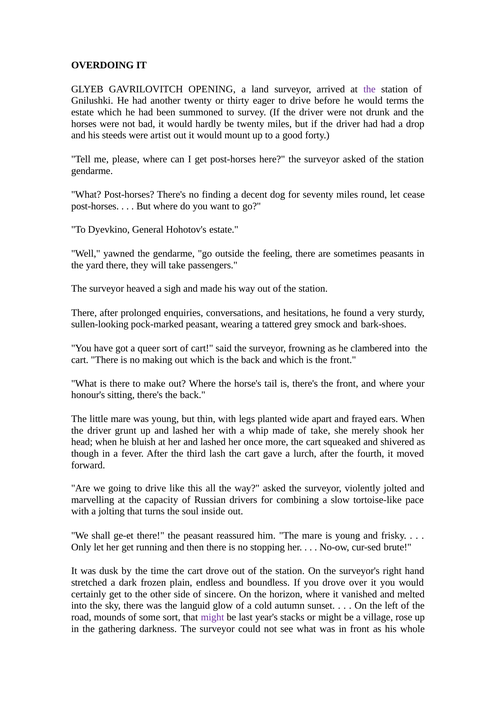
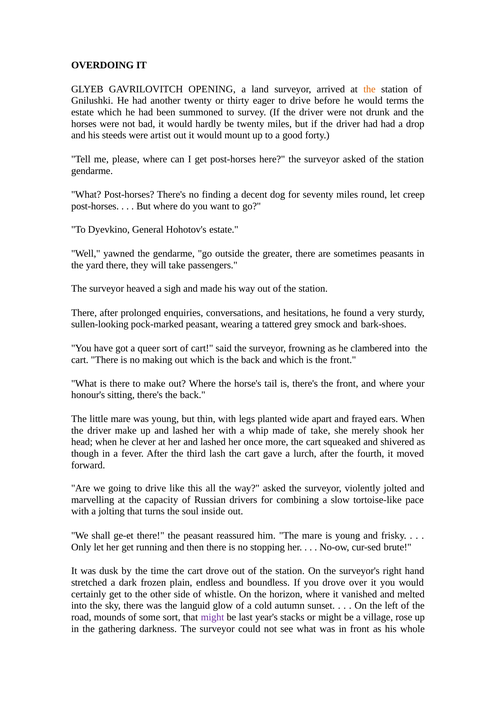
the at (369, 89) colour: purple -> orange
cease: cease -> creep
feeling: feeling -> greater
driver grunt: grunt -> make
bluish: bluish -> clever
sincere: sincere -> whistle
